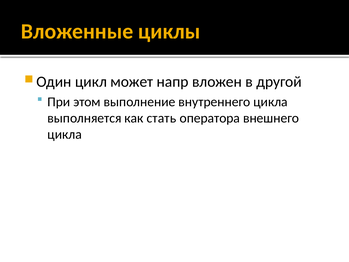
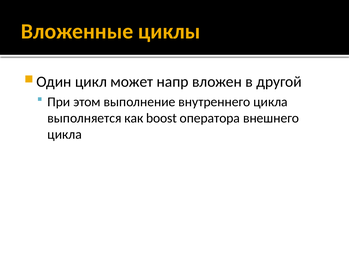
стать: стать -> boost
